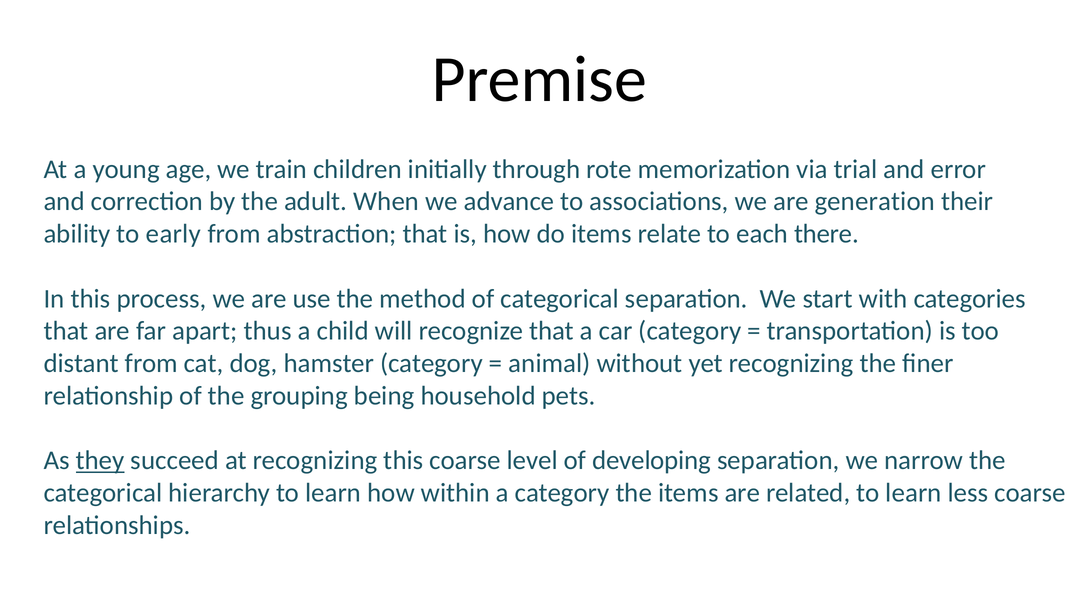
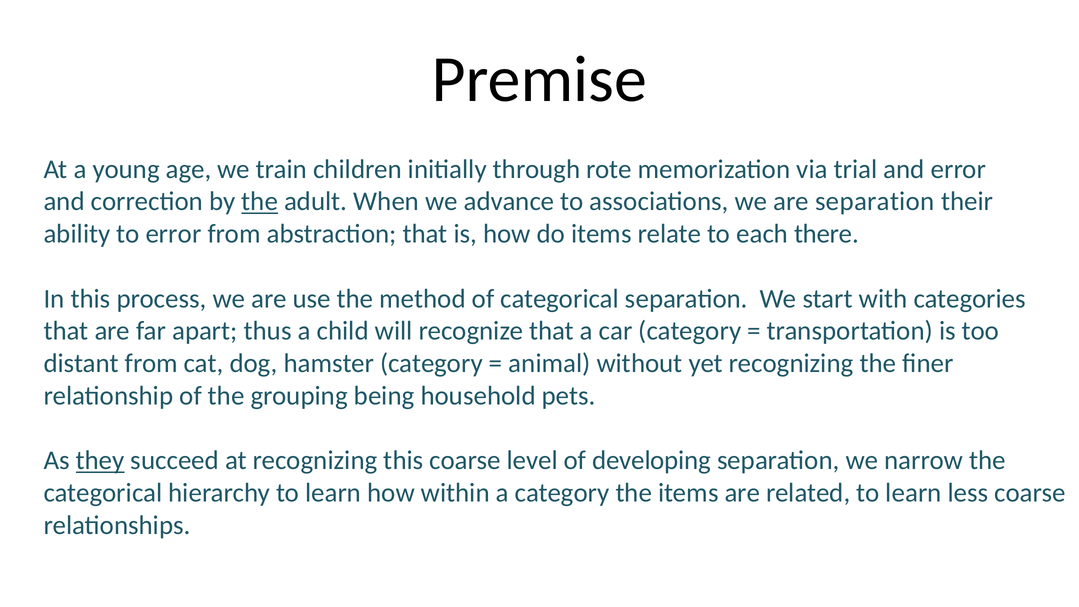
the at (260, 202) underline: none -> present
are generation: generation -> separation
to early: early -> error
